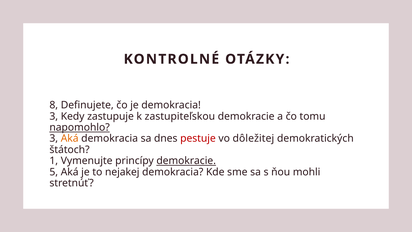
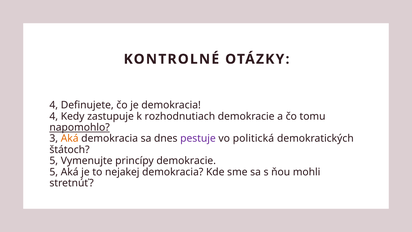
8 at (54, 105): 8 -> 4
3 at (54, 116): 3 -> 4
zastupiteľskou: zastupiteľskou -> rozhodnutiach
pestuje colour: red -> purple
dôležitej: dôležitej -> politická
1 at (54, 161): 1 -> 5
demokracie at (186, 161) underline: present -> none
